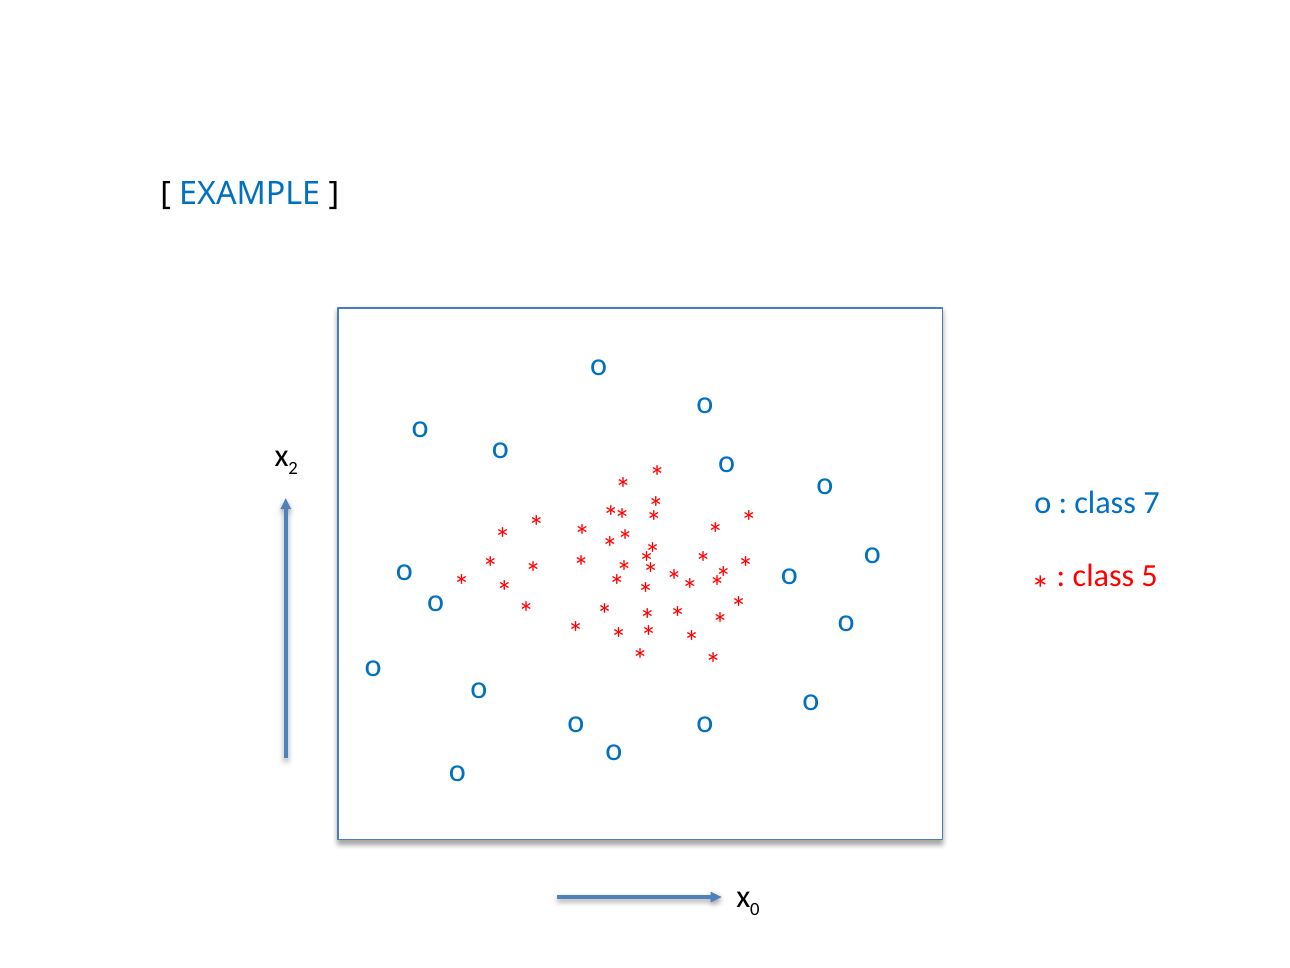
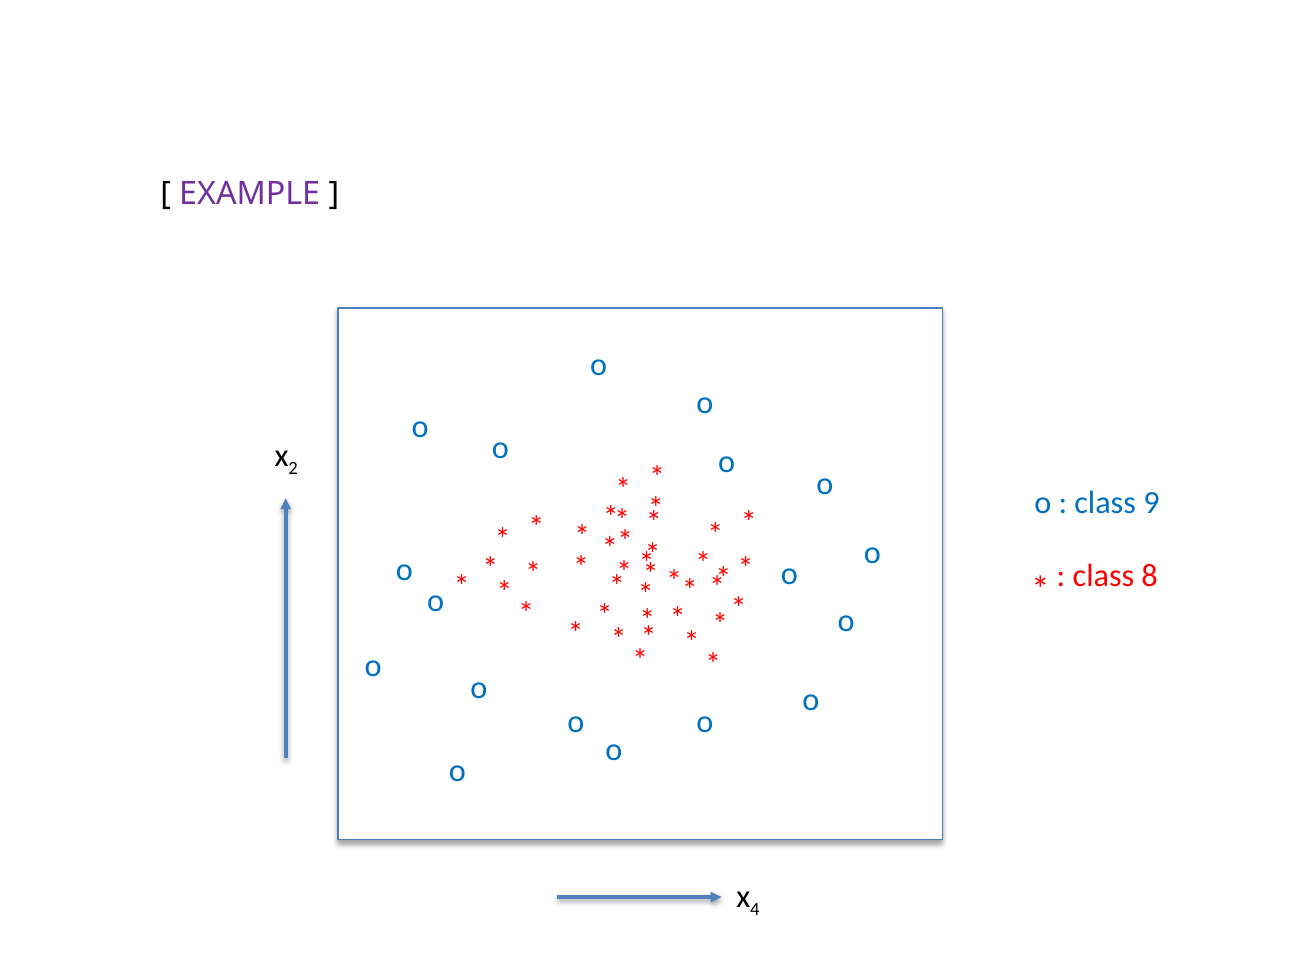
EXAMPLE colour: blue -> purple
7: 7 -> 9
5: 5 -> 8
0: 0 -> 4
